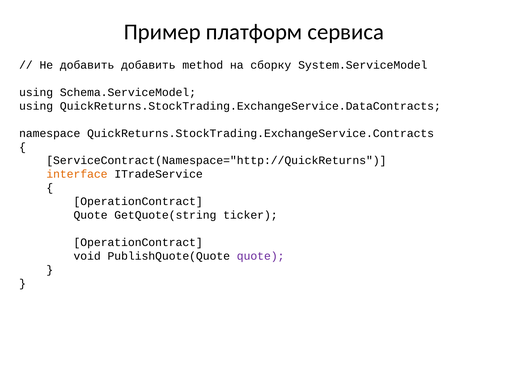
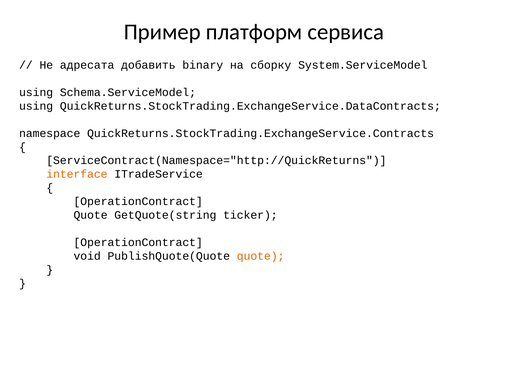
Не добавить: добавить -> адресата
method: method -> binary
quote at (261, 256) colour: purple -> orange
